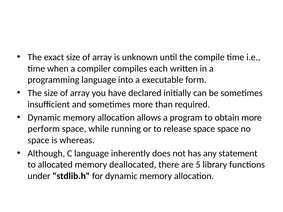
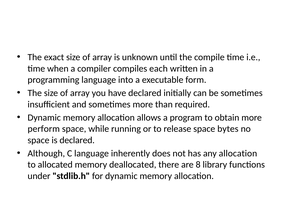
space space: space -> bytes
is whereas: whereas -> declared
any statement: statement -> allocation
5: 5 -> 8
